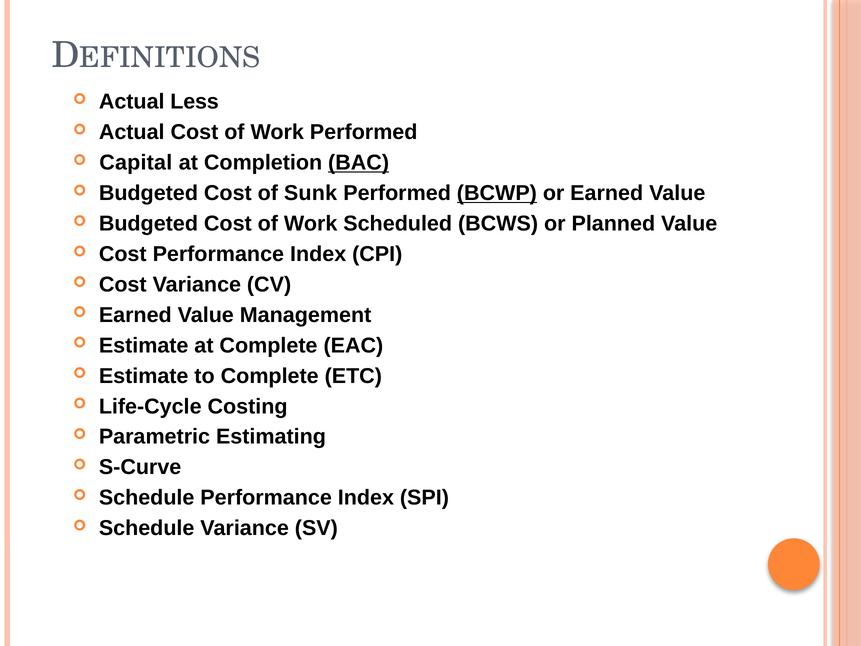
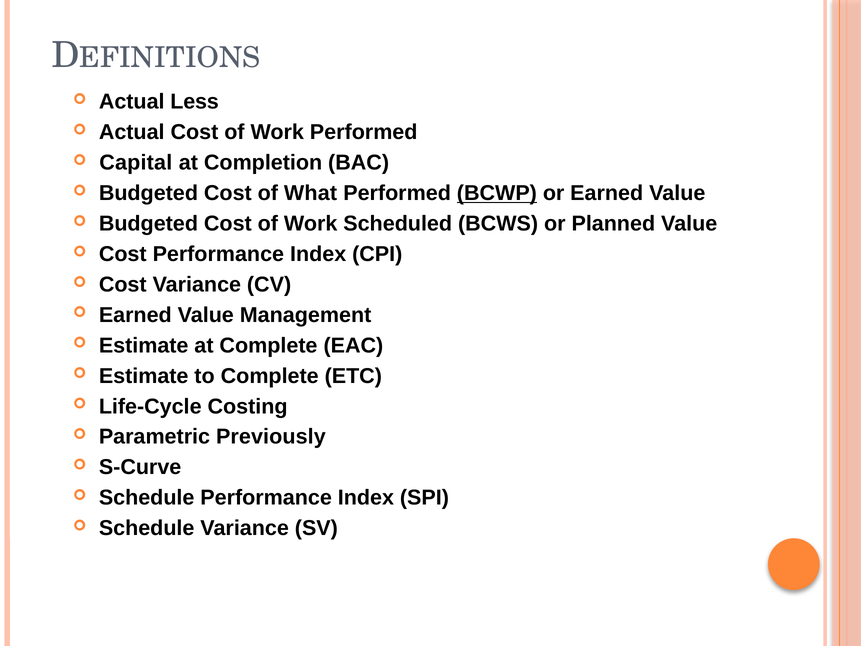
BAC underline: present -> none
Sunk: Sunk -> What
Estimating: Estimating -> Previously
